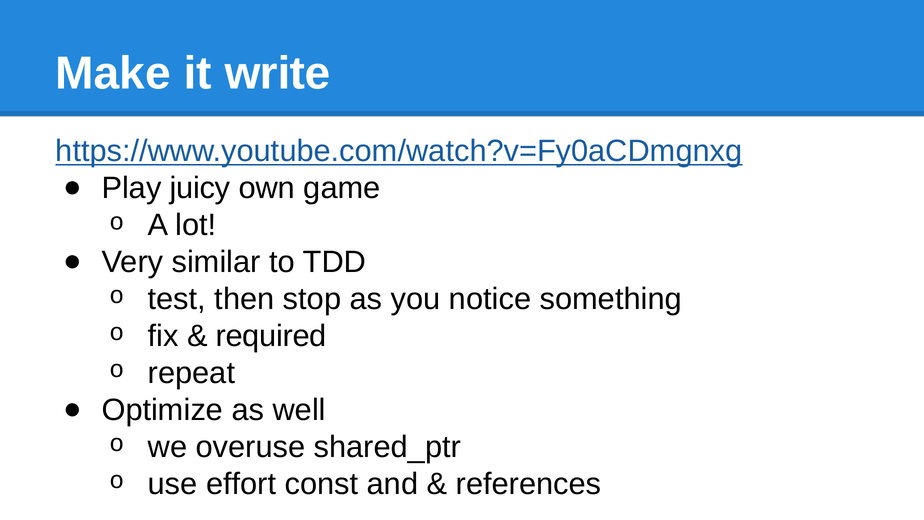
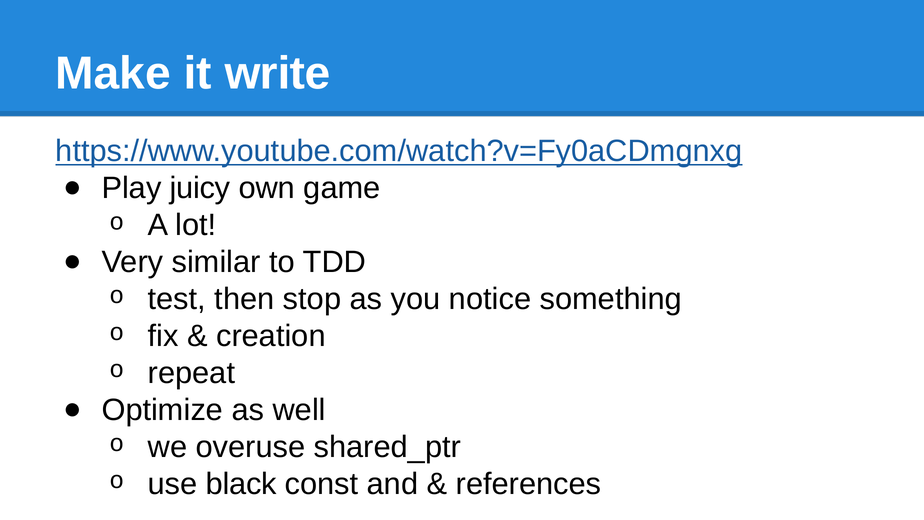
required: required -> creation
effort: effort -> black
